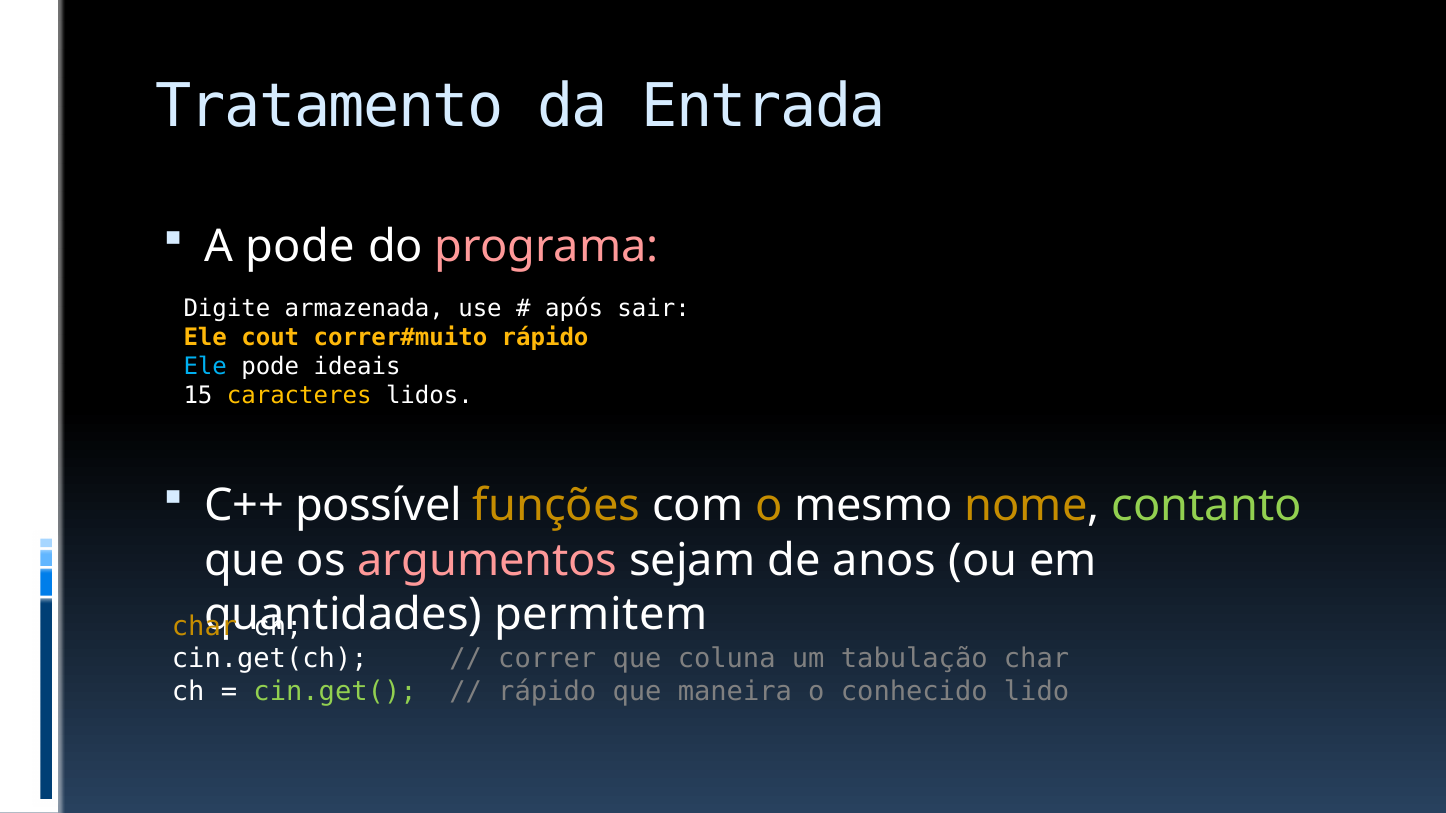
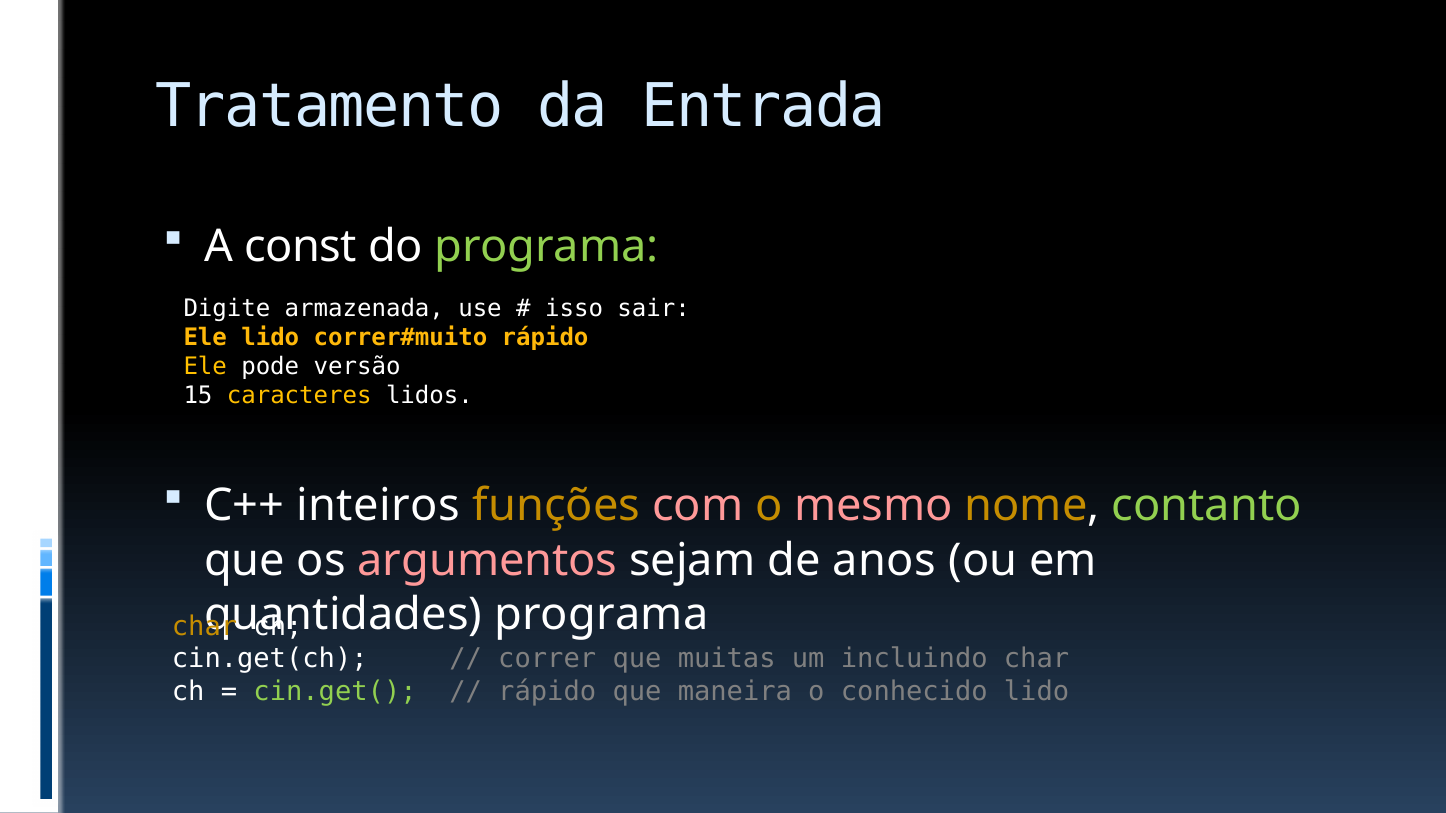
A pode: pode -> const
programa at (547, 247) colour: pink -> light green
após: após -> isso
Ele cout: cout -> lido
Ele at (205, 366) colour: light blue -> yellow
ideais: ideais -> versão
possível: possível -> inteiros
com colour: white -> pink
mesmo colour: white -> pink
permitem at (601, 615): permitem -> programa
coluna: coluna -> muitas
tabulação: tabulação -> incluindo
